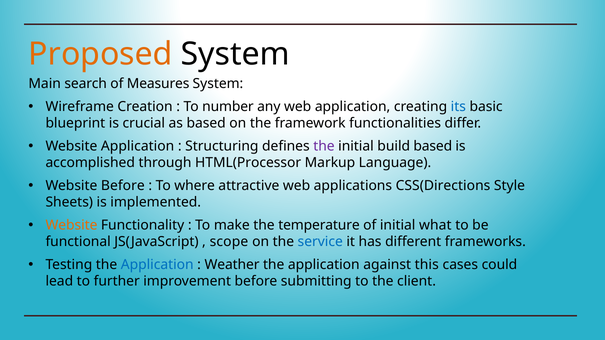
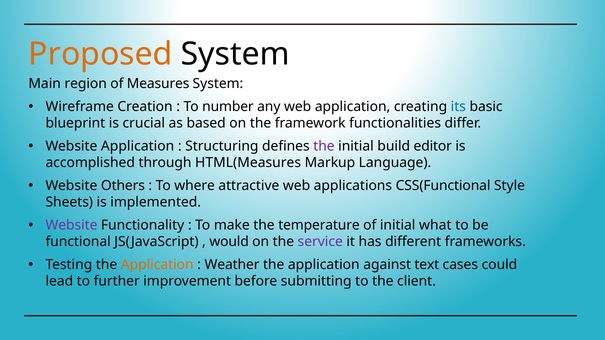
search: search -> region
build based: based -> editor
HTML(Processor: HTML(Processor -> HTML(Measures
Website Before: Before -> Others
CSS(Directions: CSS(Directions -> CSS(Functional
Website at (71, 225) colour: orange -> purple
scope: scope -> would
service colour: blue -> purple
Application at (157, 265) colour: blue -> orange
this: this -> text
